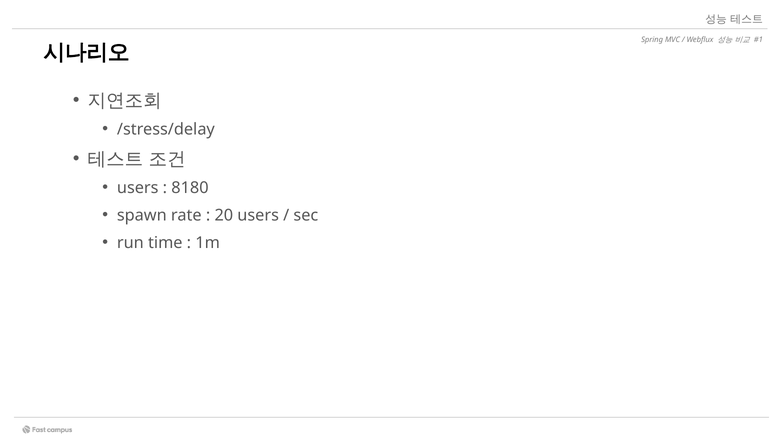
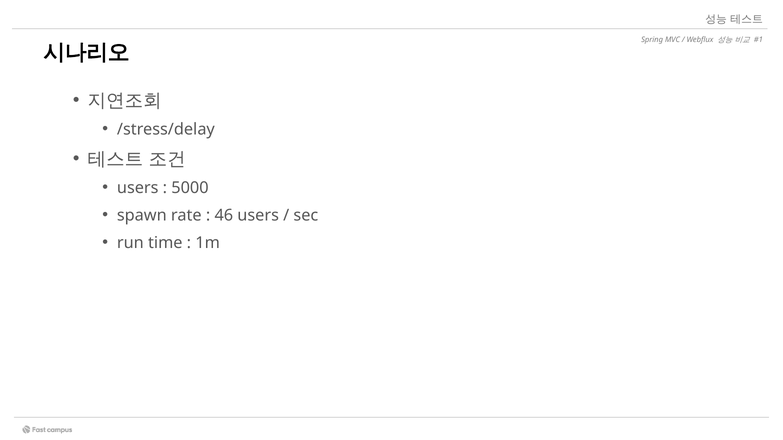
8180: 8180 -> 5000
20: 20 -> 46
